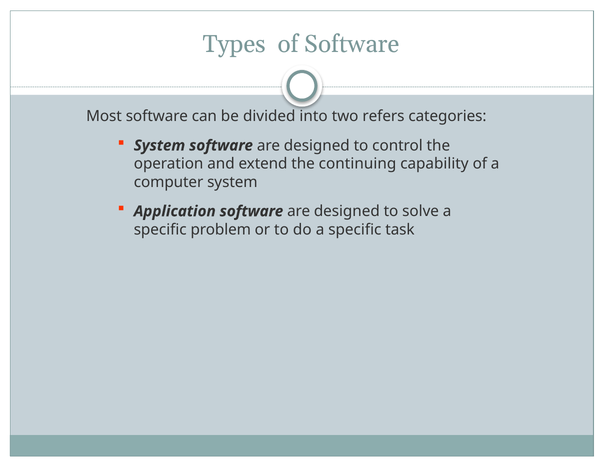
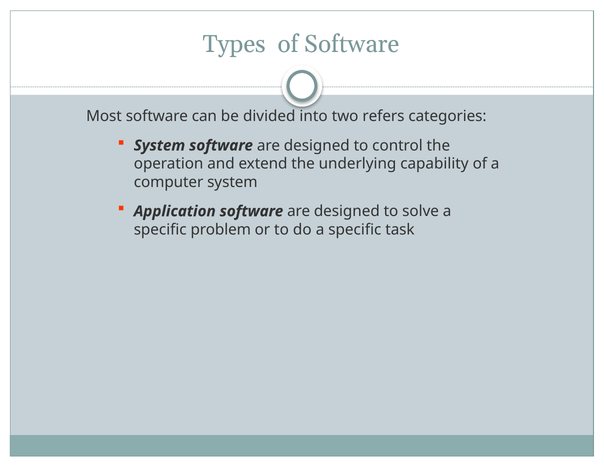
continuing: continuing -> underlying
